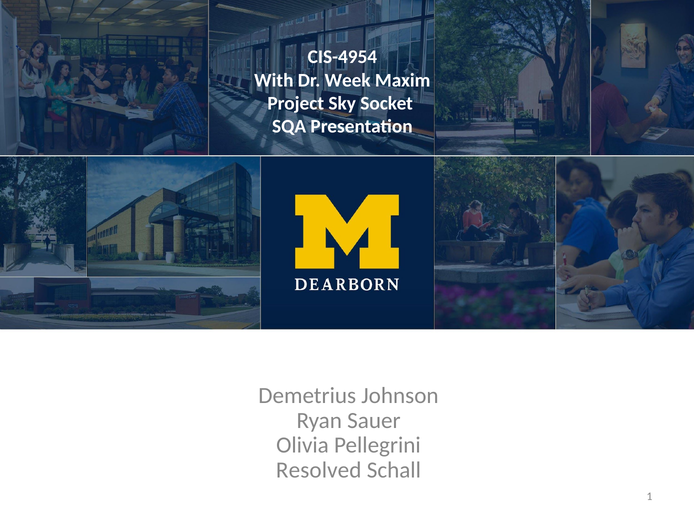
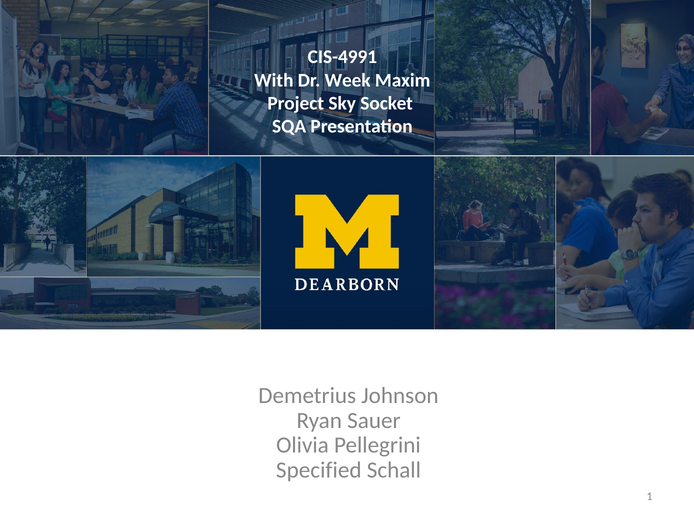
CIS-4954: CIS-4954 -> CIS-4991
Resolved: Resolved -> Specified
